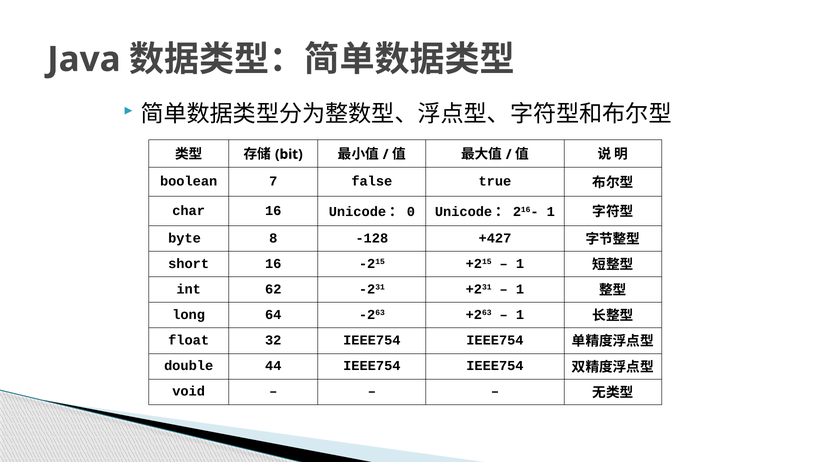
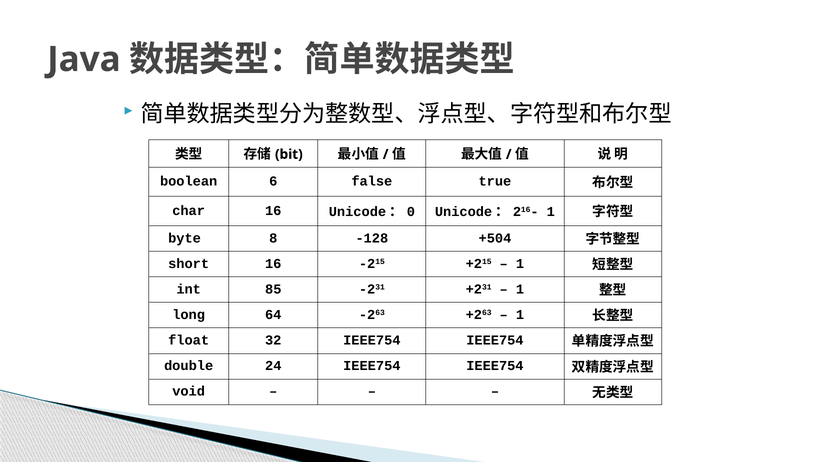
7: 7 -> 6
+427: +427 -> +504
62: 62 -> 85
44: 44 -> 24
